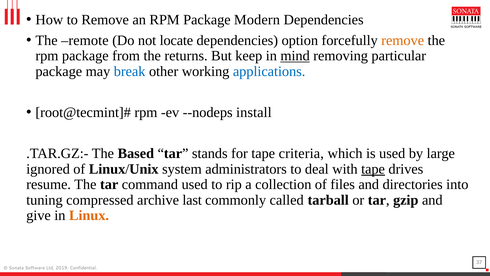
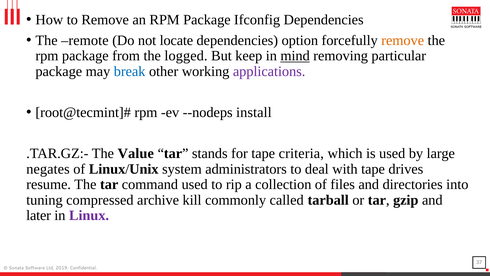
Modern: Modern -> Ifconfig
returns: returns -> logged
applications colour: blue -> purple
Based: Based -> Value
ignored: ignored -> negates
tape at (373, 169) underline: present -> none
last: last -> kill
give: give -> later
Linux colour: orange -> purple
